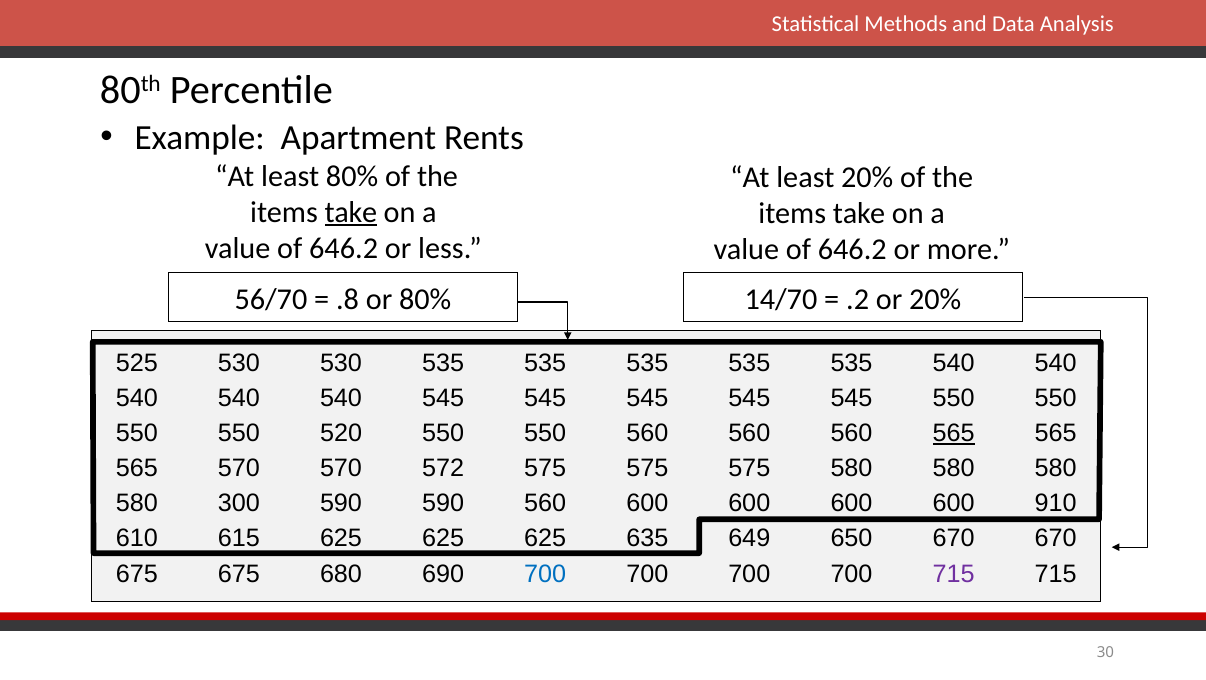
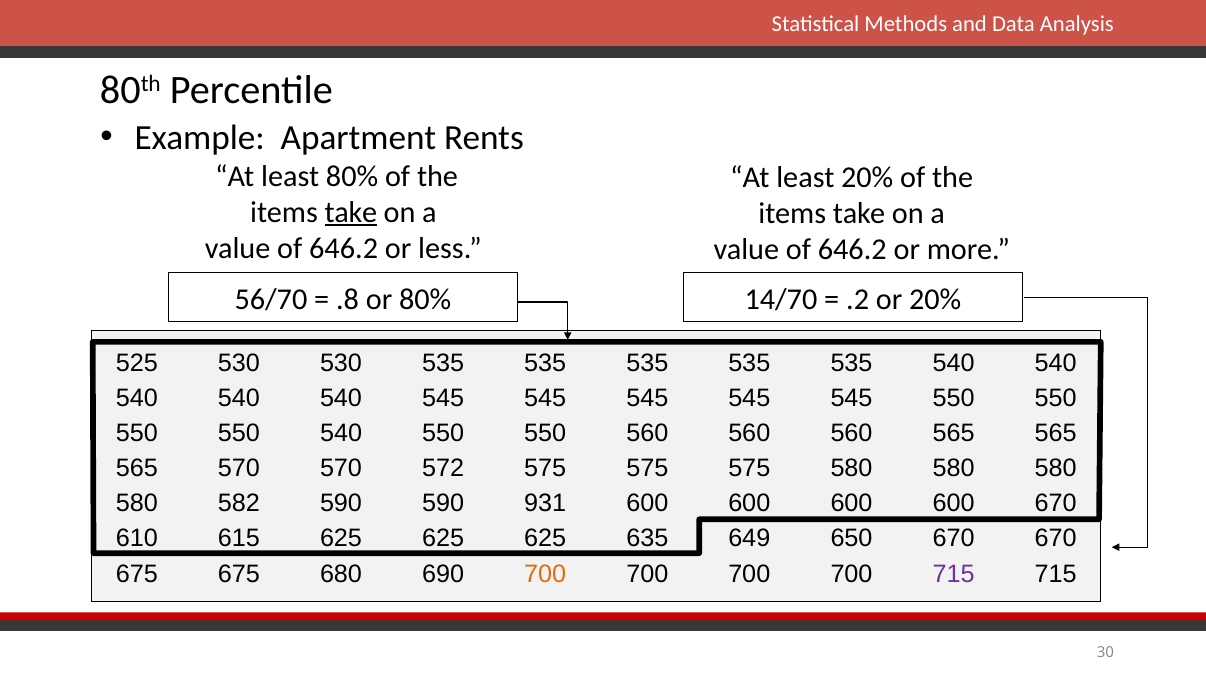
550 520: 520 -> 540
565 at (954, 433) underline: present -> none
300: 300 -> 582
590 560: 560 -> 931
600 910: 910 -> 670
700 at (545, 574) colour: blue -> orange
